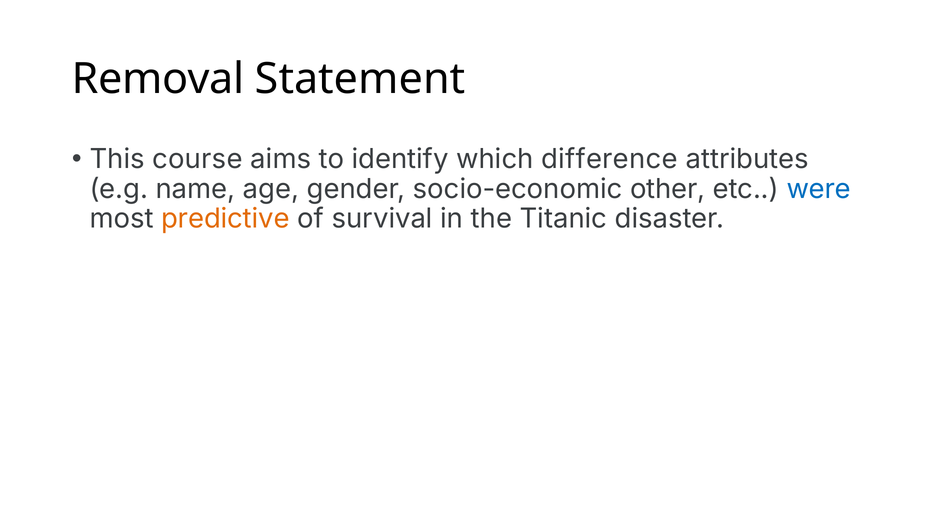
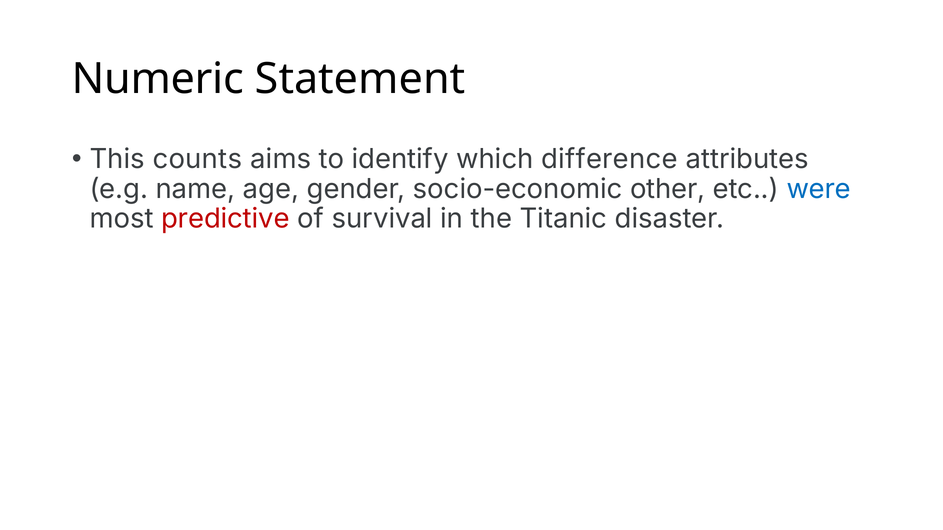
Removal: Removal -> Numeric
course: course -> counts
predictive colour: orange -> red
